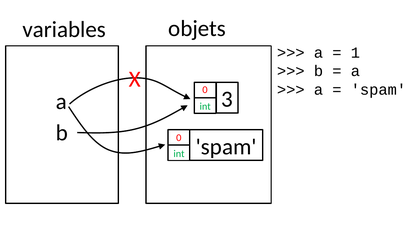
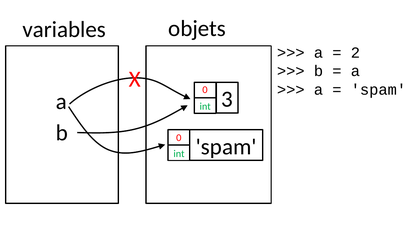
1 at (355, 53): 1 -> 2
